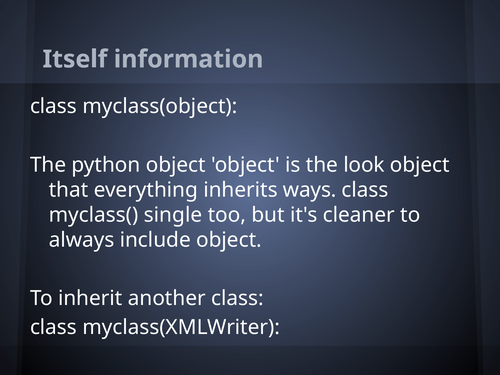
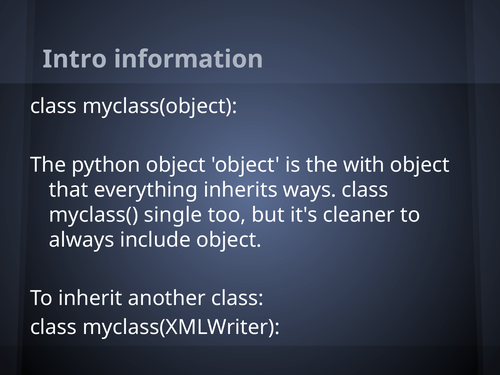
Itself: Itself -> Intro
look: look -> with
